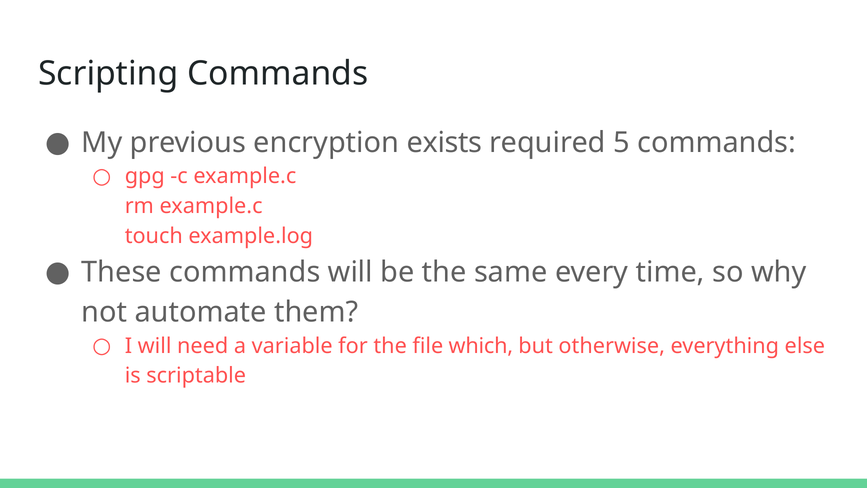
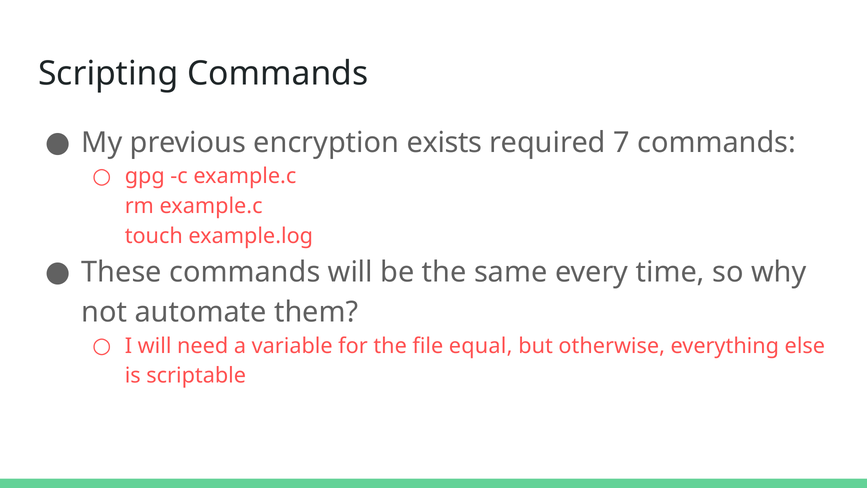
5: 5 -> 7
which: which -> equal
